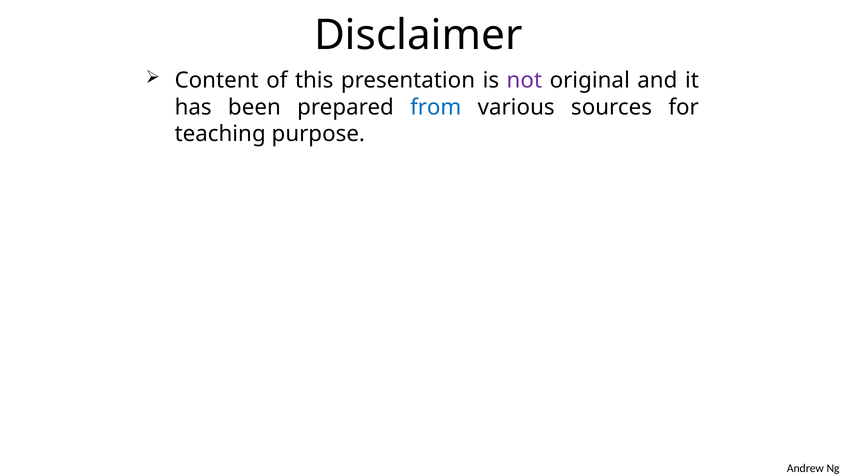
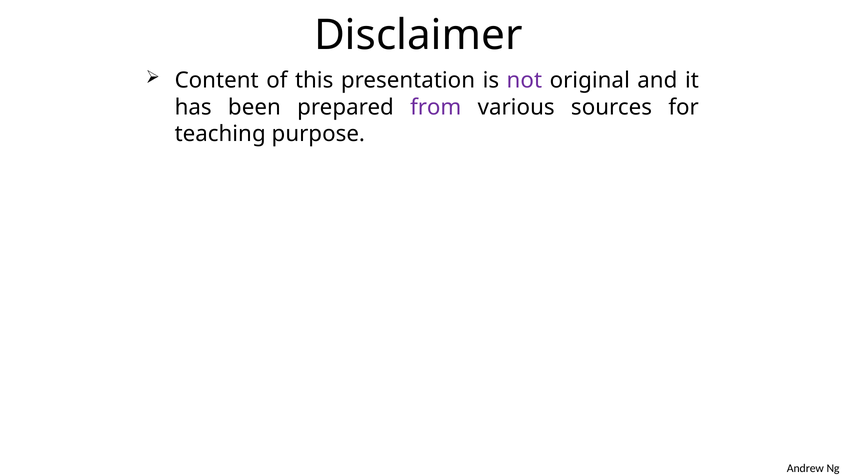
from colour: blue -> purple
